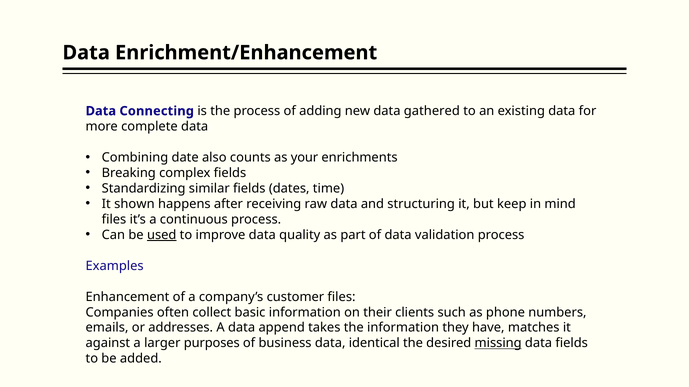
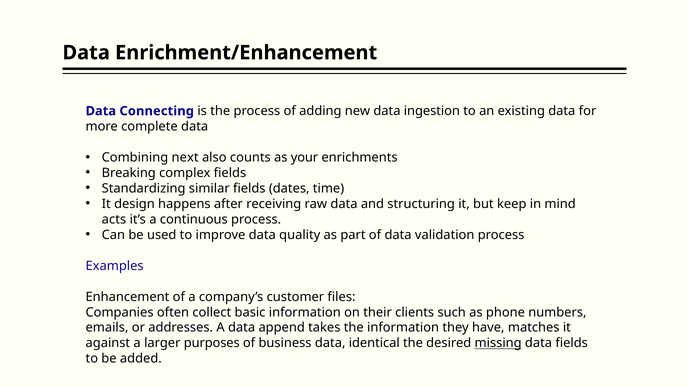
gathered: gathered -> ingestion
date: date -> next
shown: shown -> design
files at (114, 220): files -> acts
used underline: present -> none
